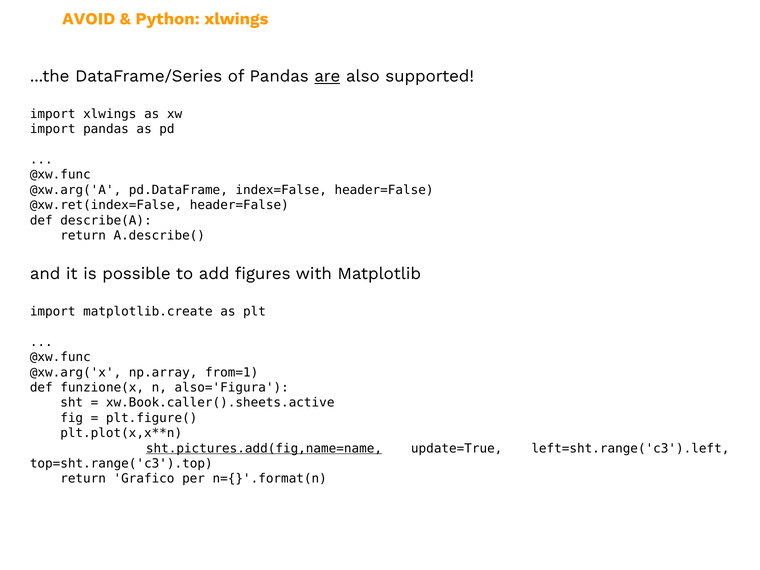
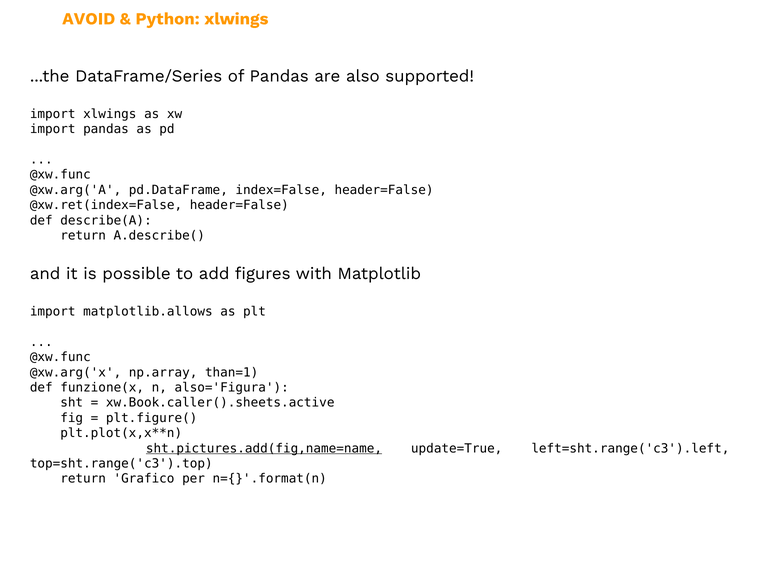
are underline: present -> none
matplotlib.create: matplotlib.create -> matplotlib.allows
from=1: from=1 -> than=1
